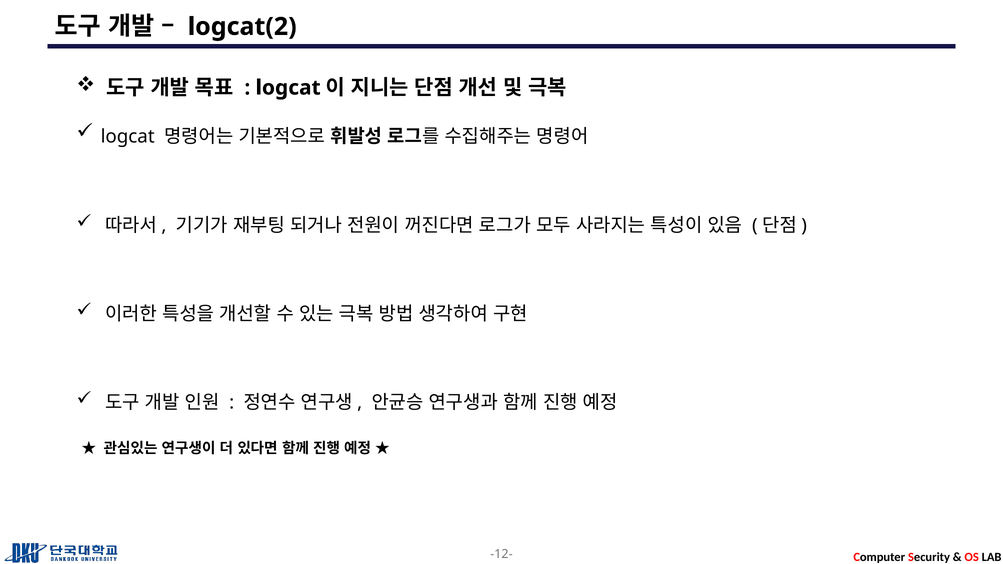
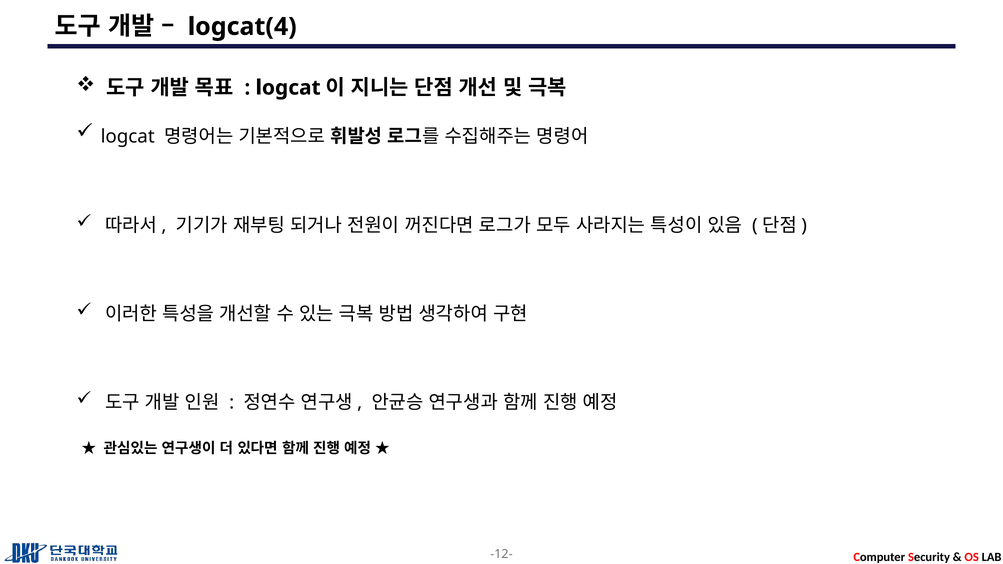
logcat(2: logcat(2 -> logcat(4
